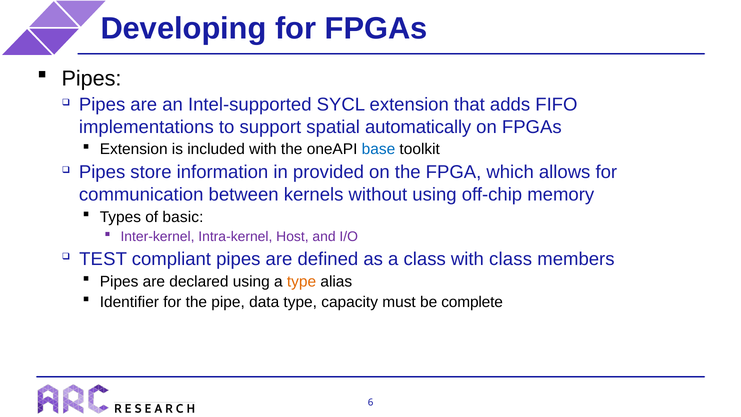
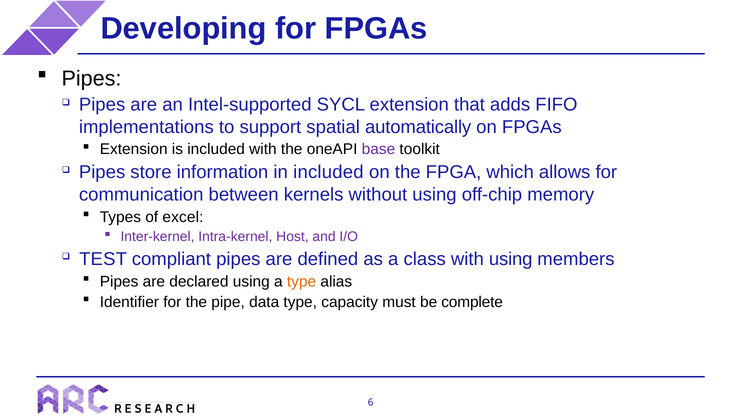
base colour: blue -> purple
in provided: provided -> included
basic: basic -> excel
with class: class -> using
